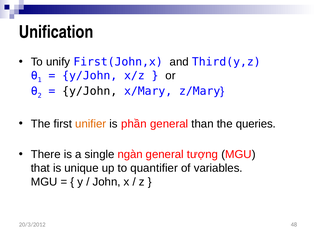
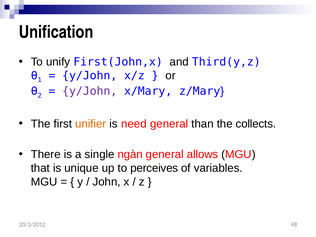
y/John at (90, 91) colour: black -> purple
phần: phần -> need
queries: queries -> collects
tượng: tượng -> allows
quantifier: quantifier -> perceives
